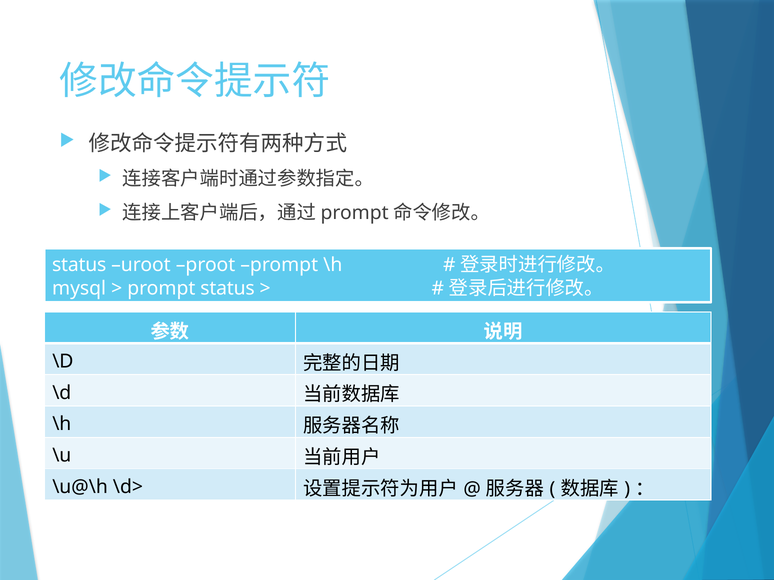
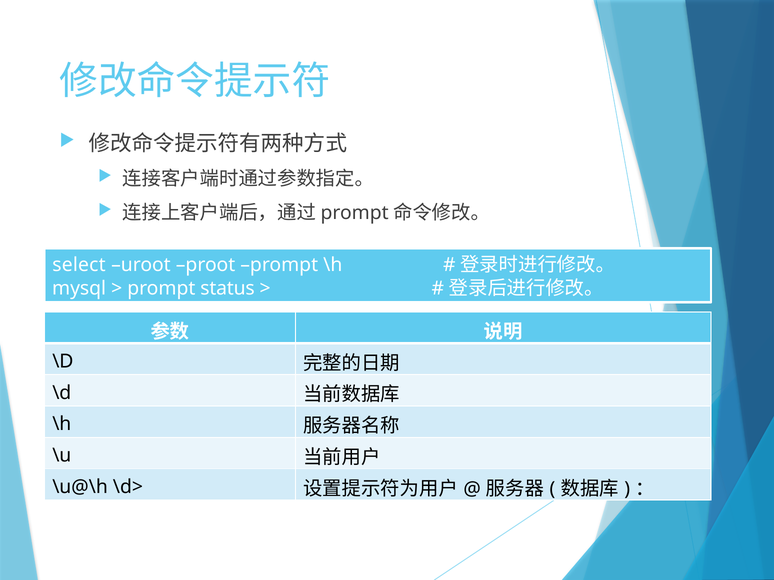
status at (79, 265): status -> select
